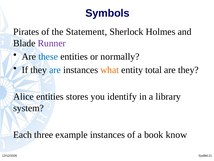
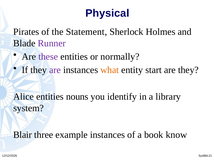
Symbols: Symbols -> Physical
these colour: blue -> purple
are at (55, 70) colour: blue -> purple
total: total -> start
stores: stores -> nouns
Each: Each -> Blair
